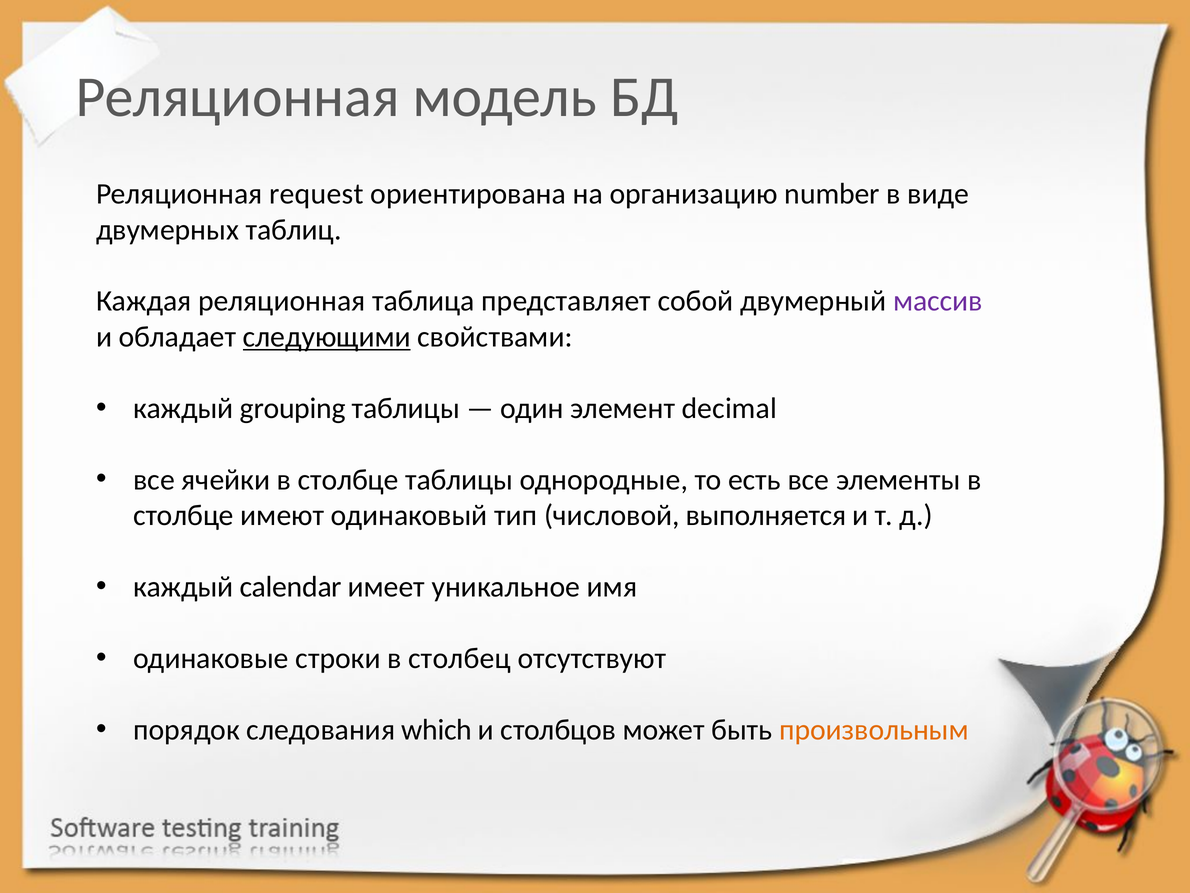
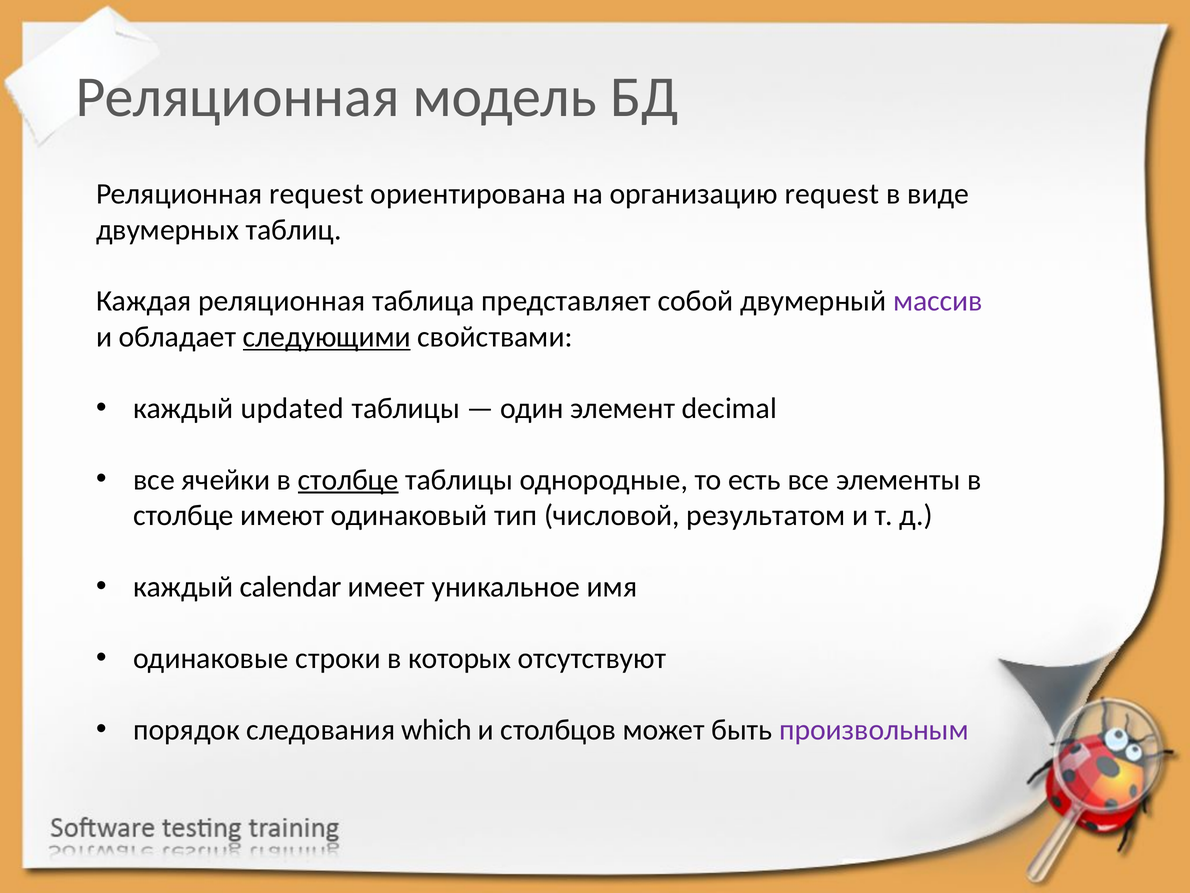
организацию number: number -> request
grouping: grouping -> updated
столбце at (348, 479) underline: none -> present
выполняется: выполняется -> результатом
столбец: столбец -> которых
произвольным colour: orange -> purple
